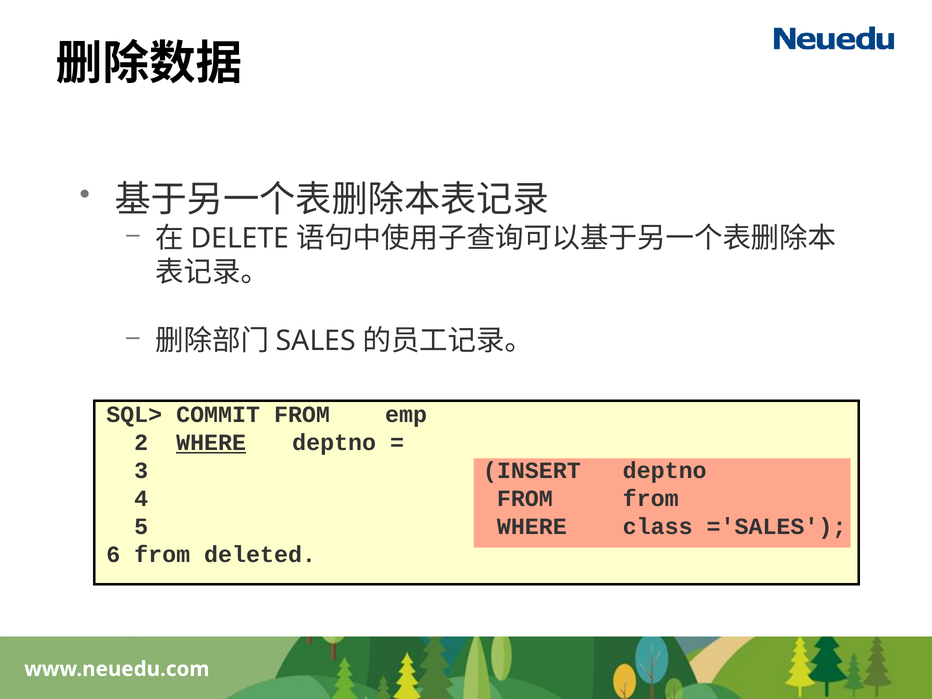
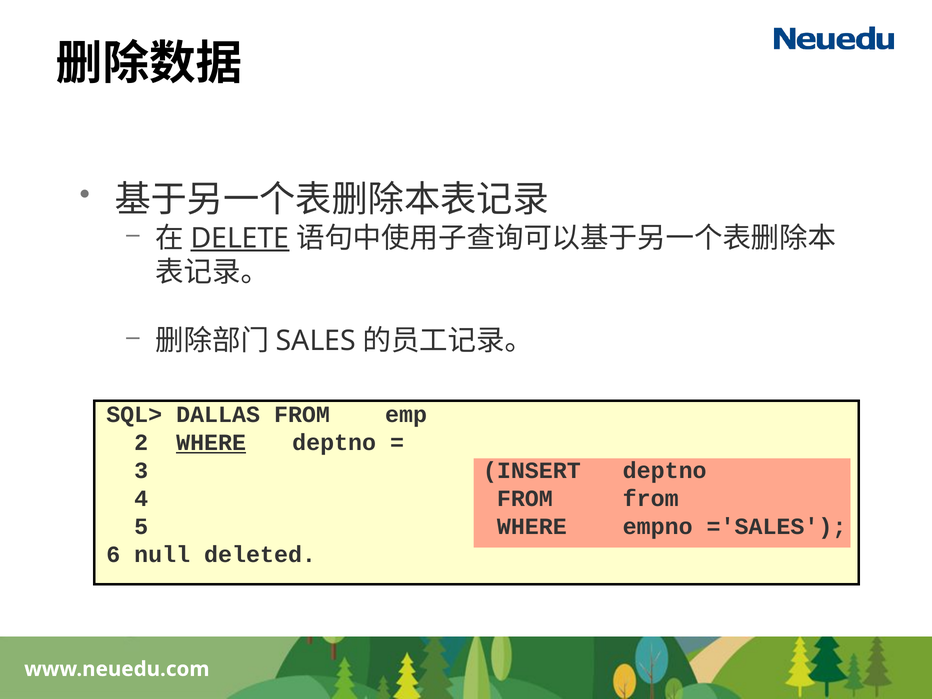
DELETE underline: none -> present
COMMIT: COMMIT -> DALLAS
class: class -> empno
6 from: from -> null
